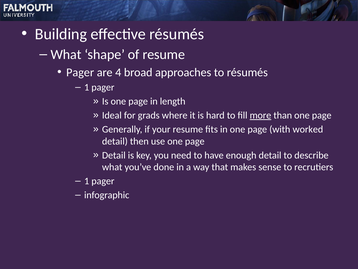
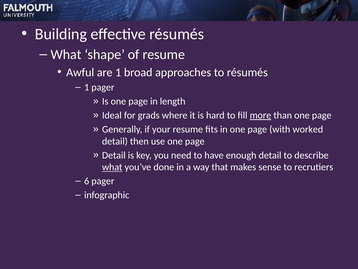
Pager at (80, 72): Pager -> Awful
are 4: 4 -> 1
what at (112, 167) underline: none -> present
1 at (87, 181): 1 -> 6
